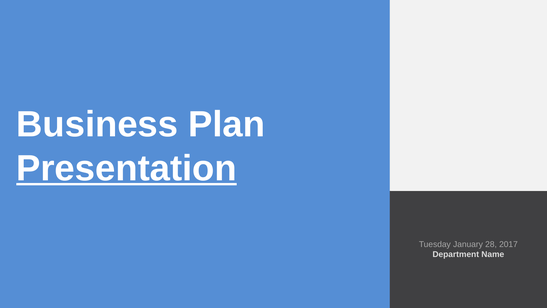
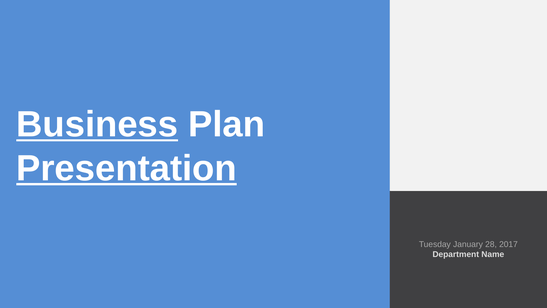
Business underline: none -> present
